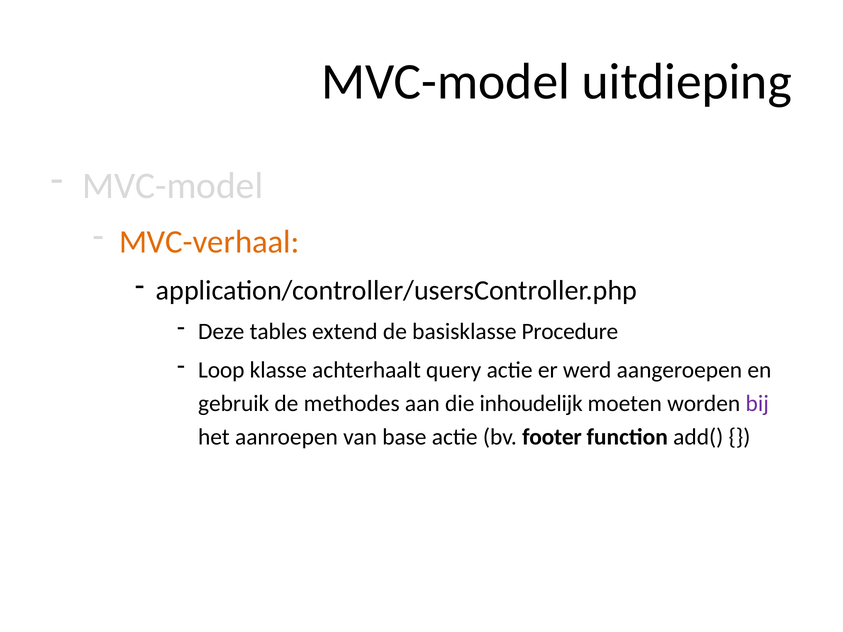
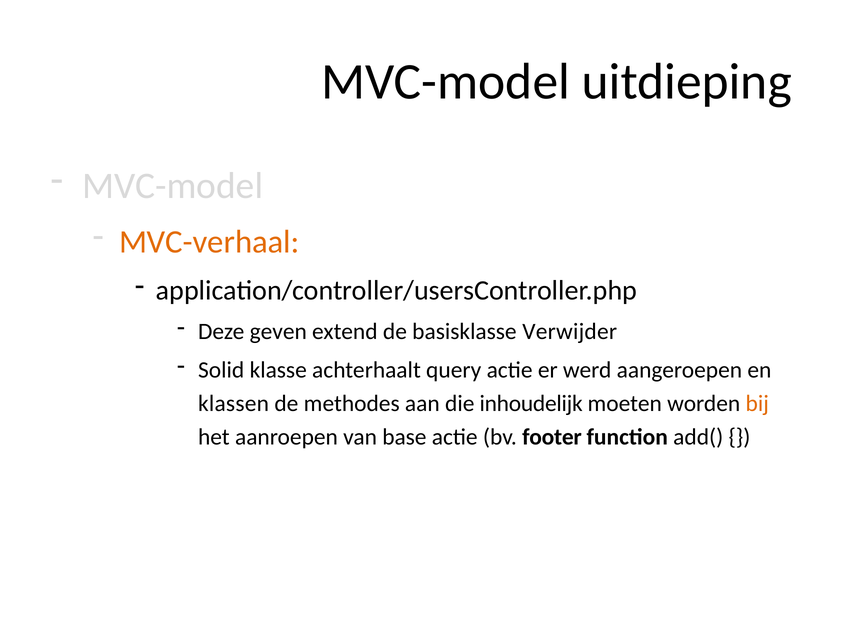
tables: tables -> geven
Procedure: Procedure -> Verwijder
Loop: Loop -> Solid
gebruik: gebruik -> klassen
bij colour: purple -> orange
